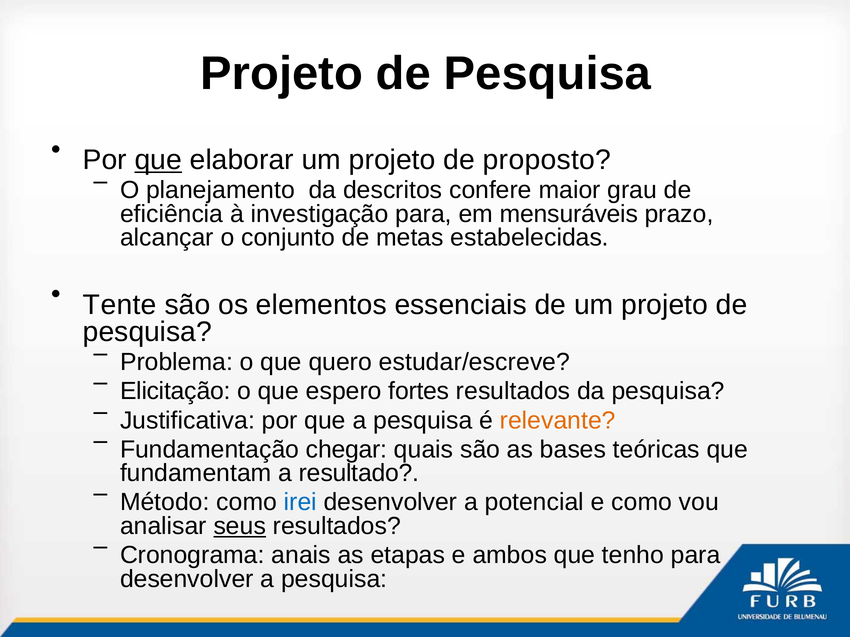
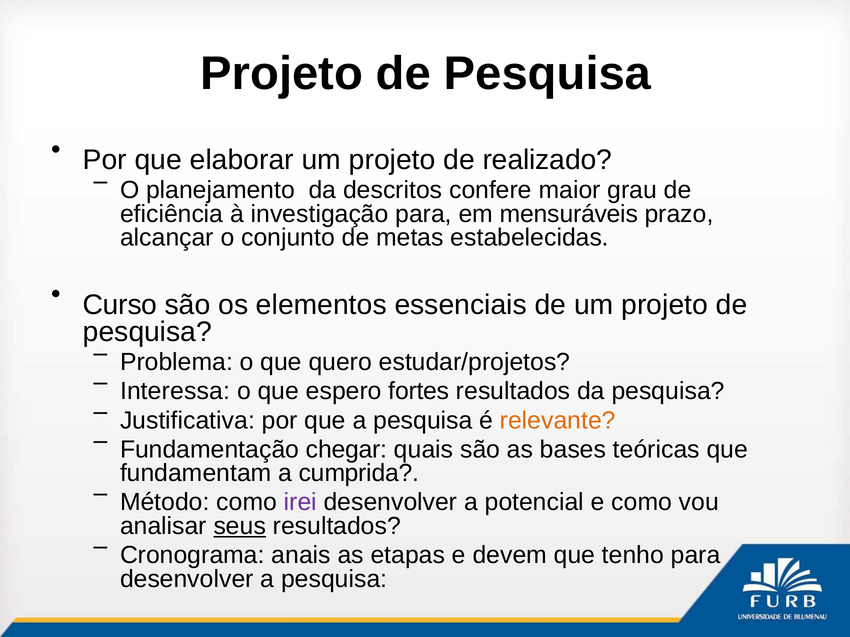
que at (158, 160) underline: present -> none
proposto: proposto -> realizado
Tente: Tente -> Curso
estudar/escreve: estudar/escreve -> estudar/projetos
Elicitação: Elicitação -> Interessa
resultado: resultado -> cumprida
irei colour: blue -> purple
ambos: ambos -> devem
